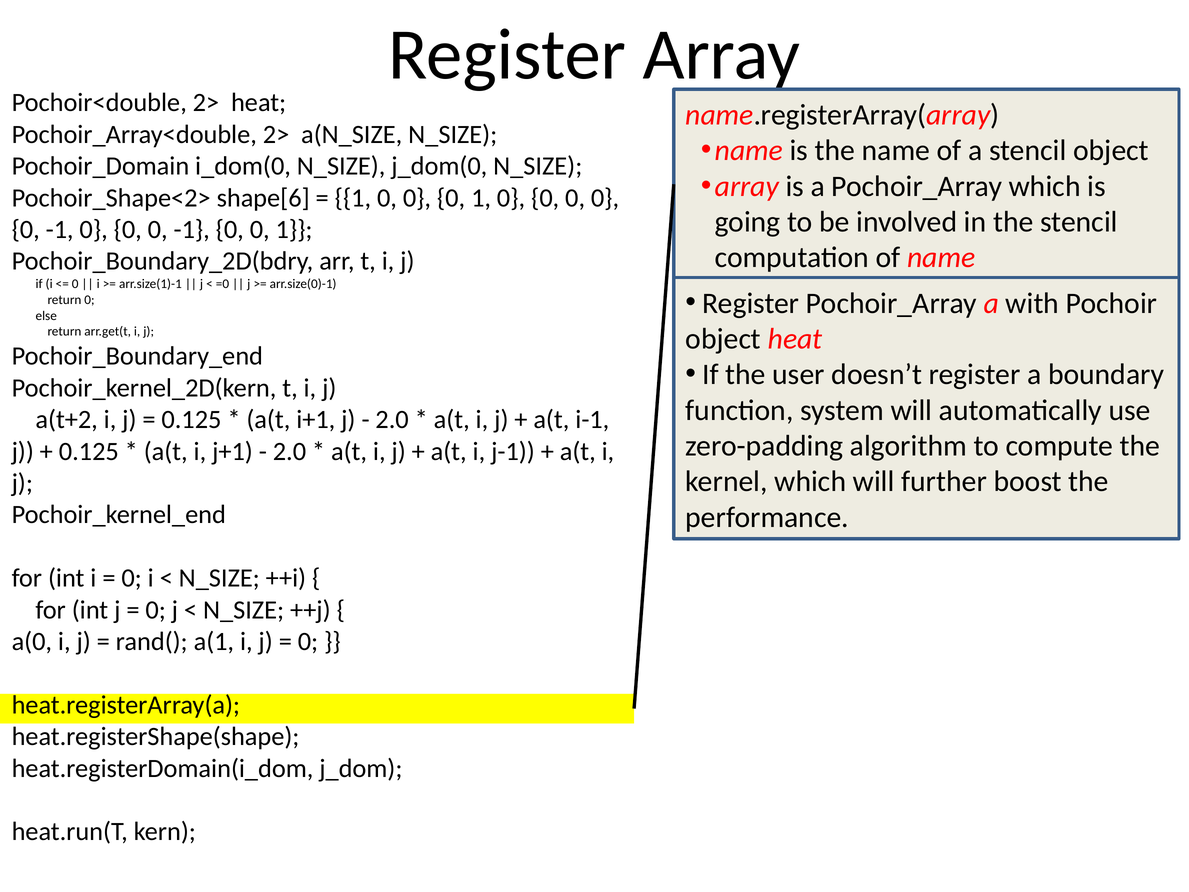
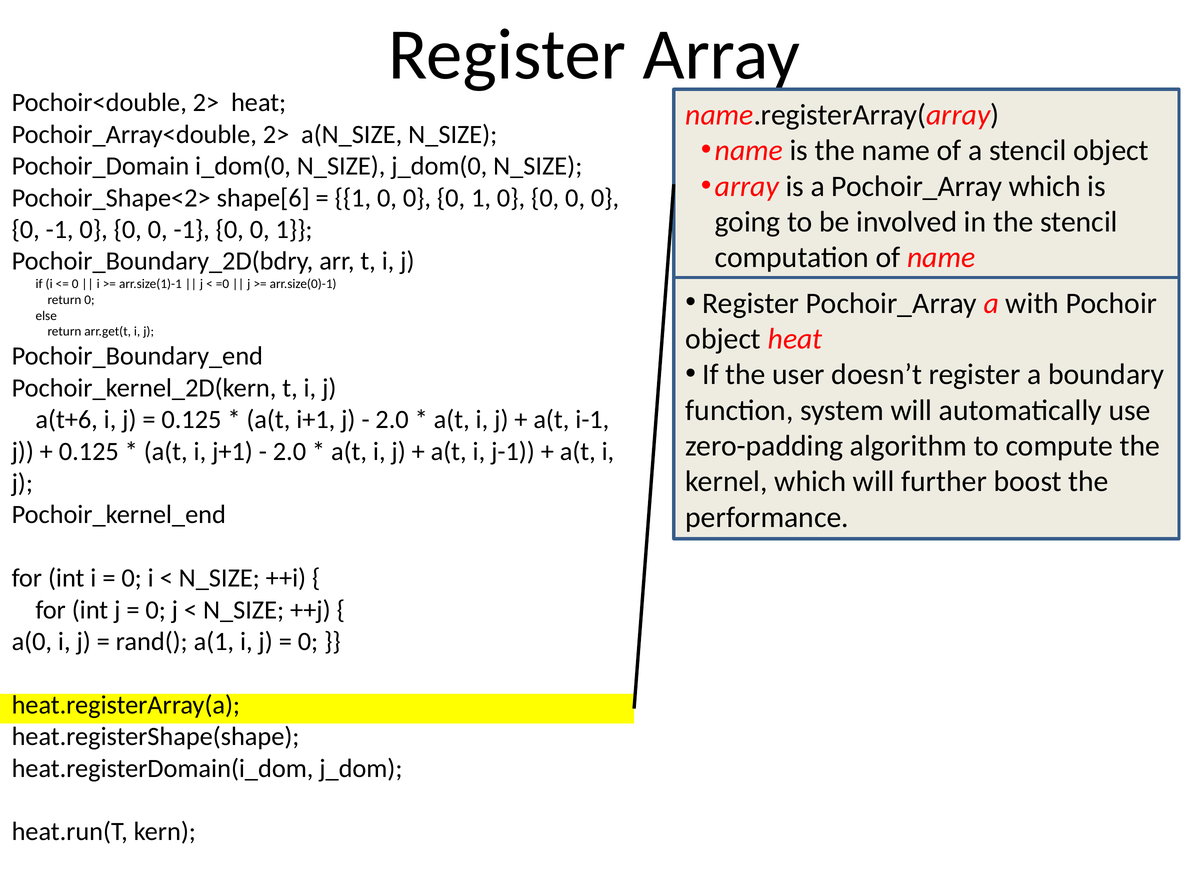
a(t+2: a(t+2 -> a(t+6
